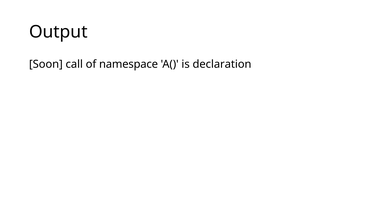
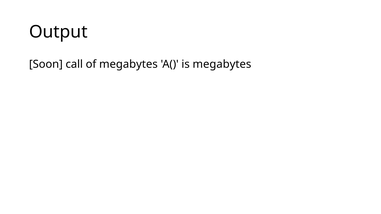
of namespace: namespace -> megabytes
is declaration: declaration -> megabytes
